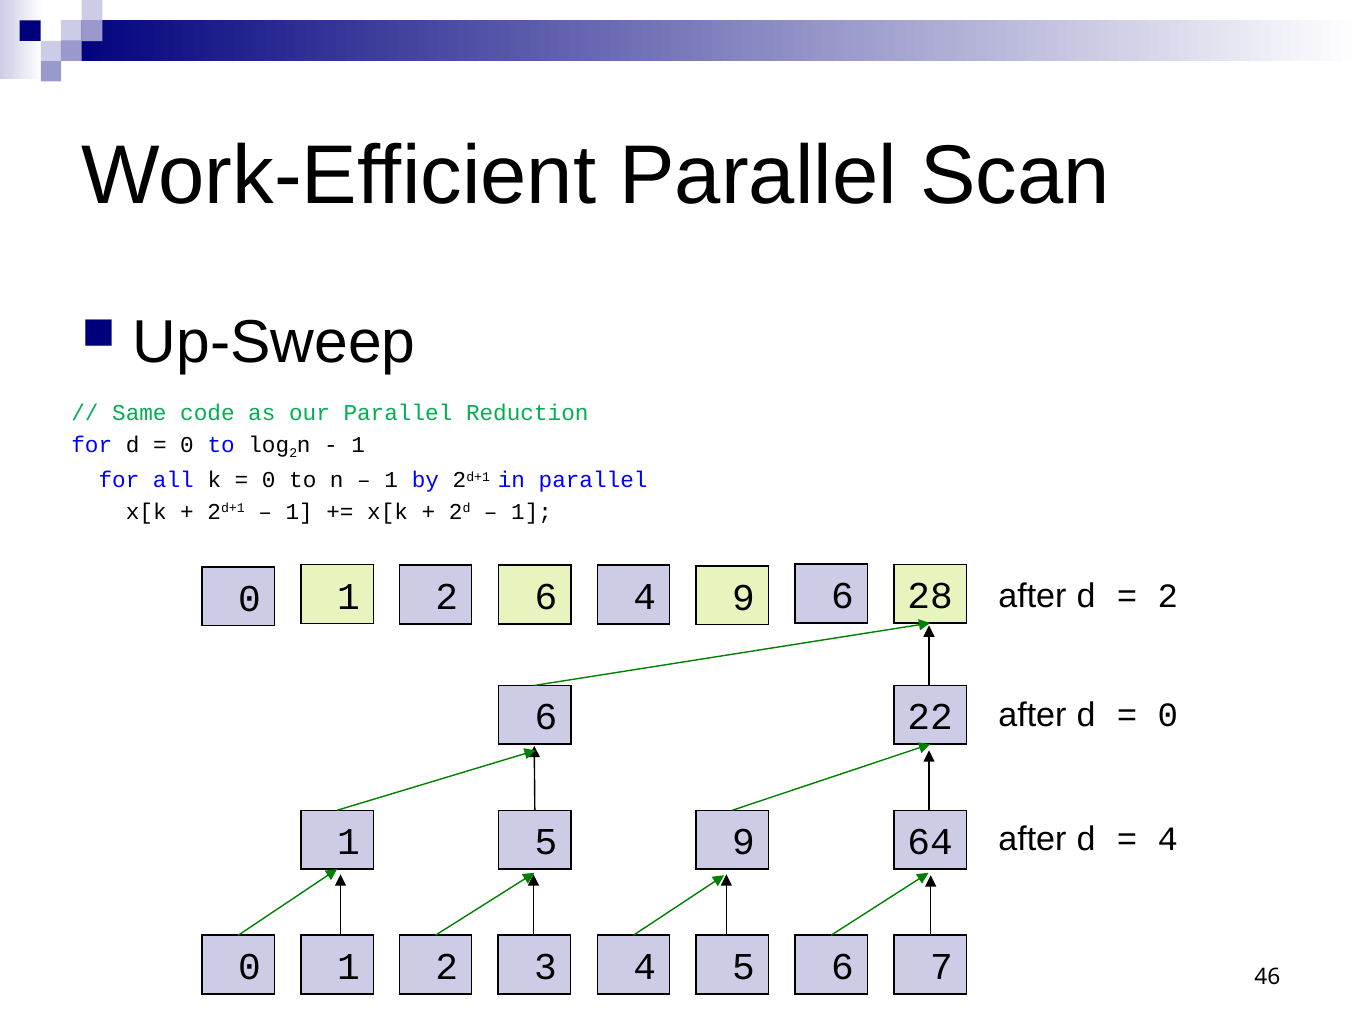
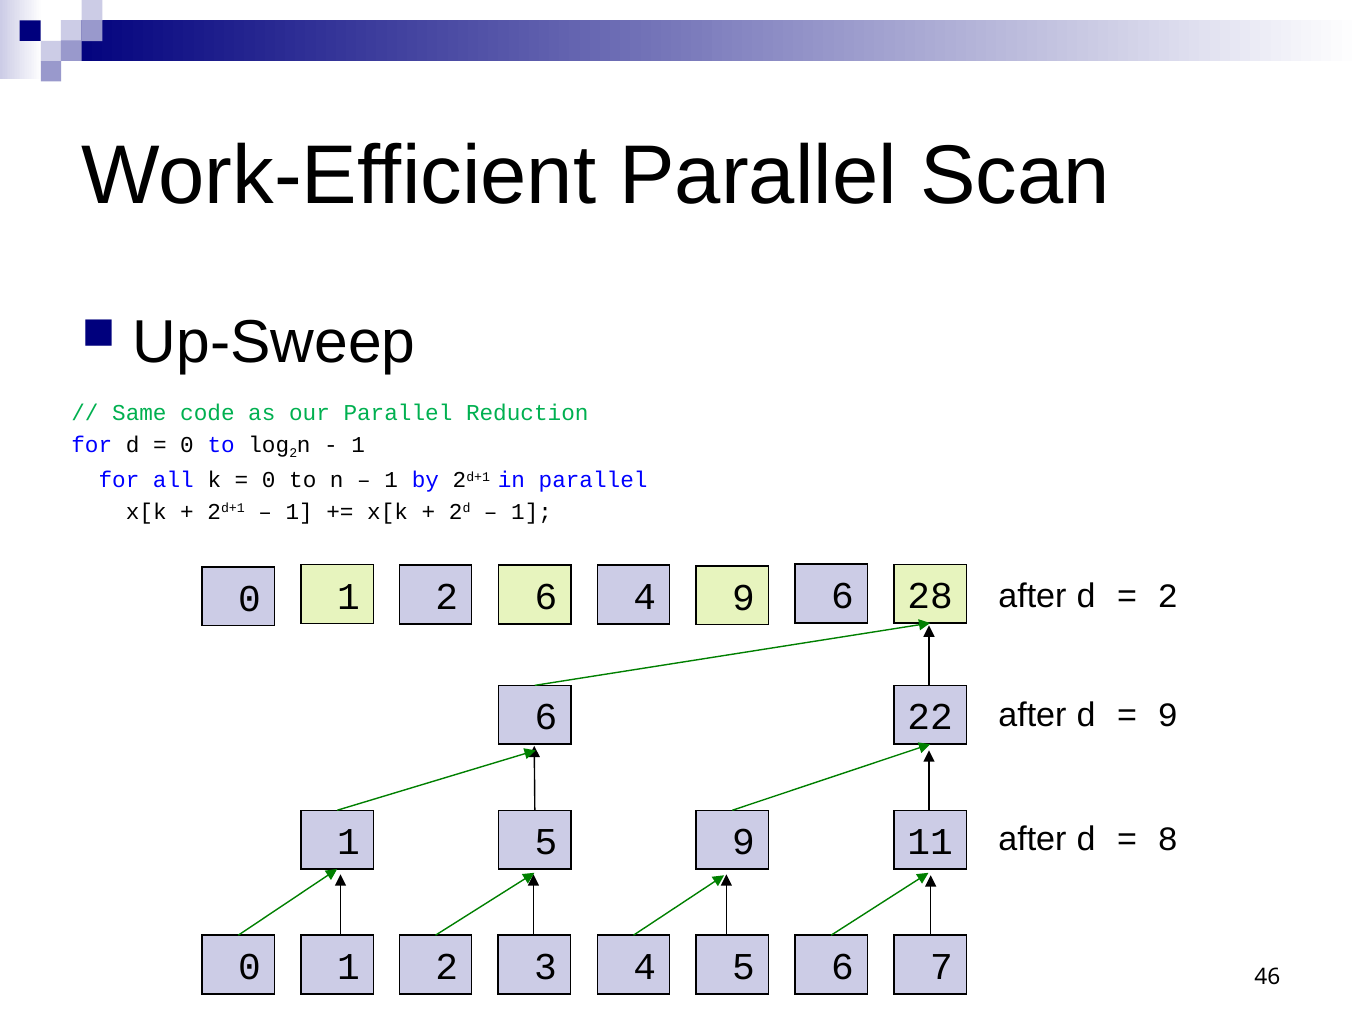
0 at (1168, 715): 0 -> 9
4 at (1168, 839): 4 -> 8
64: 64 -> 11
